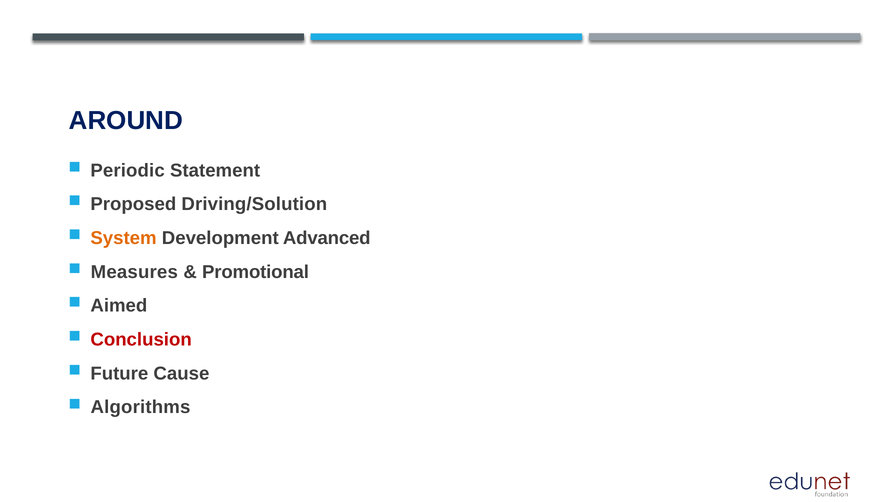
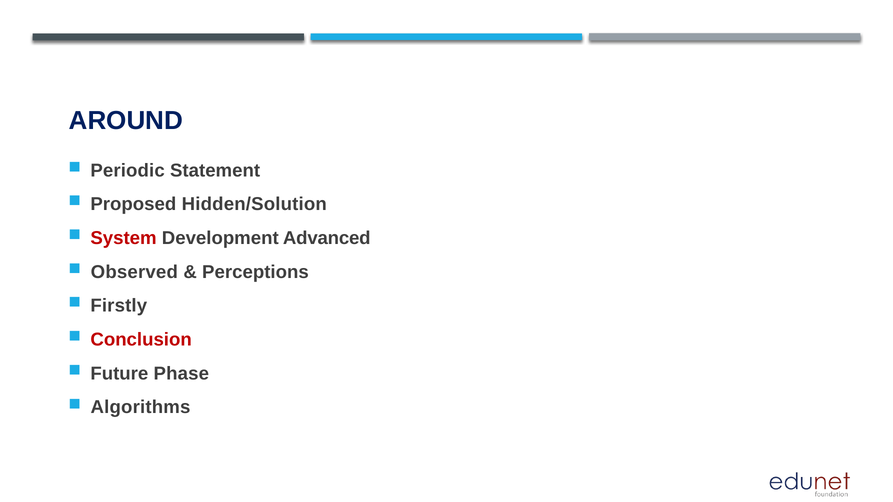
Driving/Solution: Driving/Solution -> Hidden/Solution
System colour: orange -> red
Measures: Measures -> Observed
Promotional: Promotional -> Perceptions
Aimed: Aimed -> Firstly
Cause: Cause -> Phase
